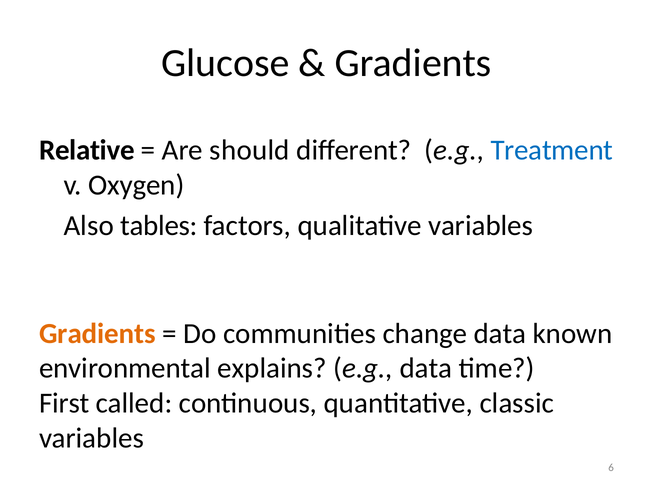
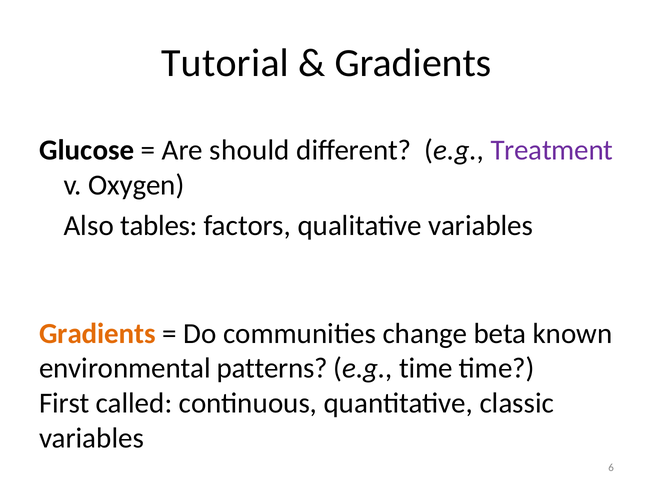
Glucose: Glucose -> Tutorial
Relative: Relative -> Glucose
Treatment colour: blue -> purple
change data: data -> beta
explains: explains -> patterns
e.g data: data -> time
